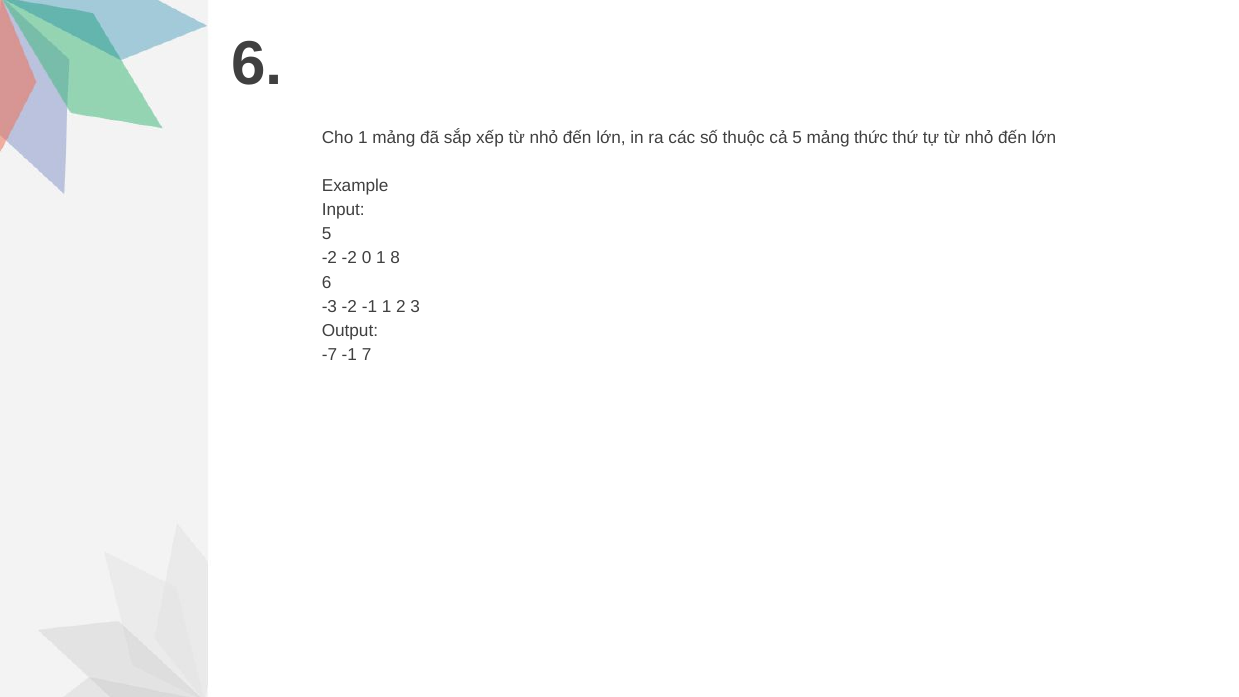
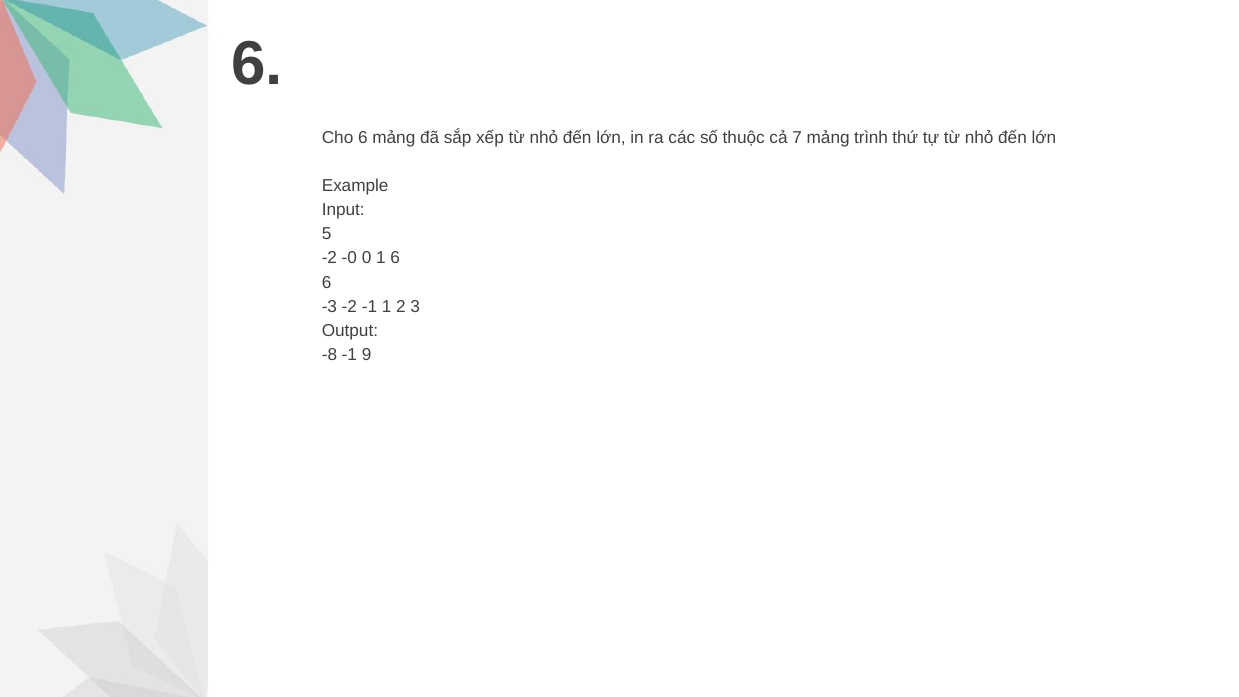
Cho 1: 1 -> 6
cả 5: 5 -> 7
thức: thức -> trình
-2 -2: -2 -> -0
1 8: 8 -> 6
-7: -7 -> -8
7: 7 -> 9
